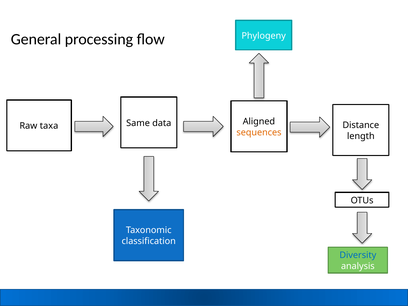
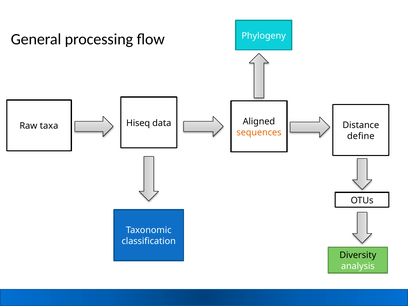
Same: Same -> Hiseq
length: length -> define
Diversity colour: blue -> black
